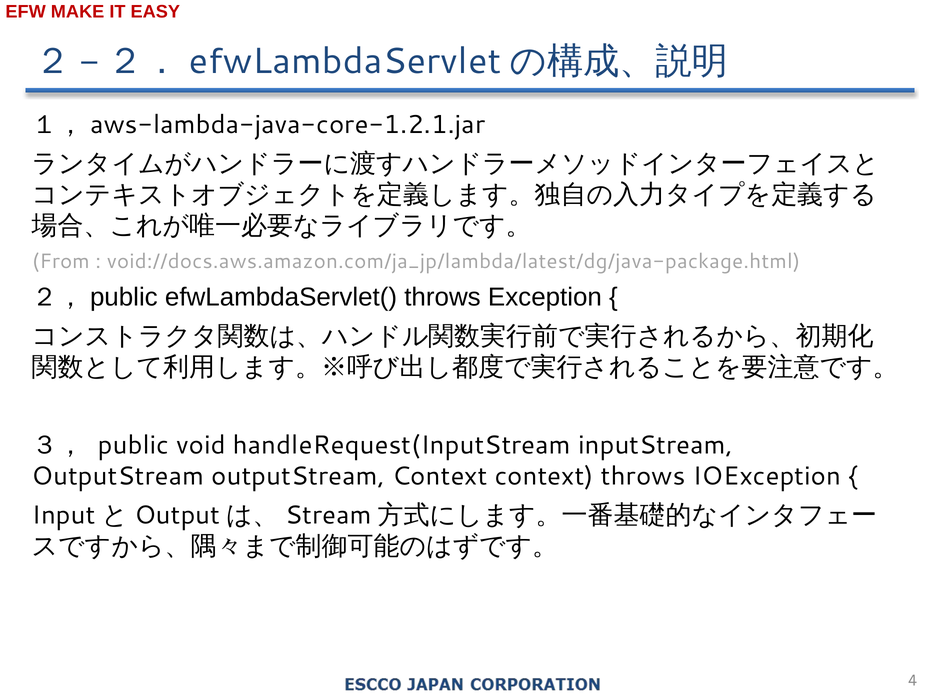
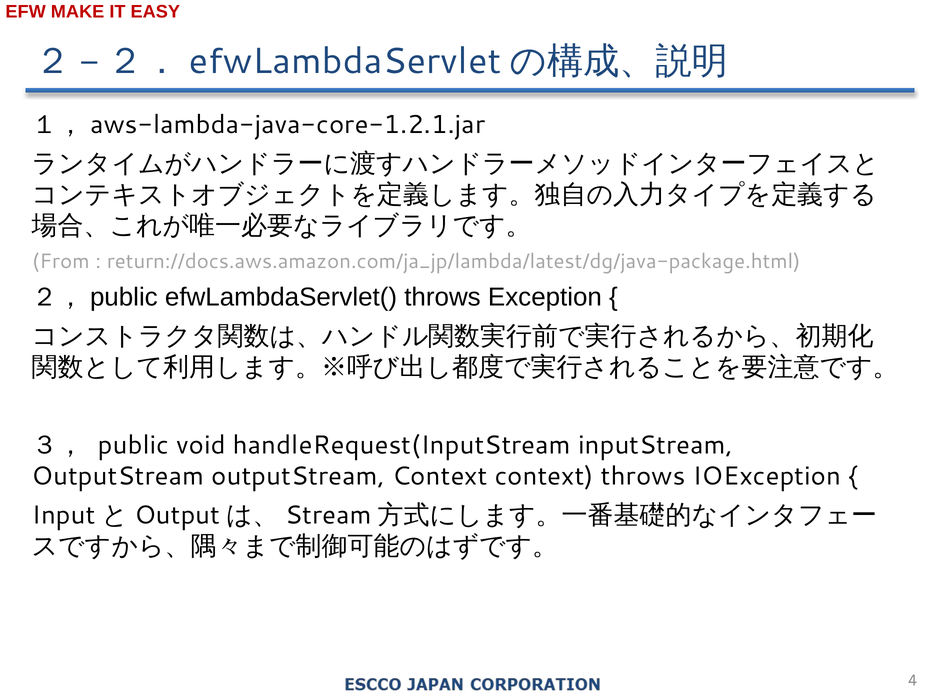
void://docs.aws.amazon.com/ja_jp/lambda/latest/dg/java-package.html: void://docs.aws.amazon.com/ja_jp/lambda/latest/dg/java-package.html -> return://docs.aws.amazon.com/ja_jp/lambda/latest/dg/java-package.html
